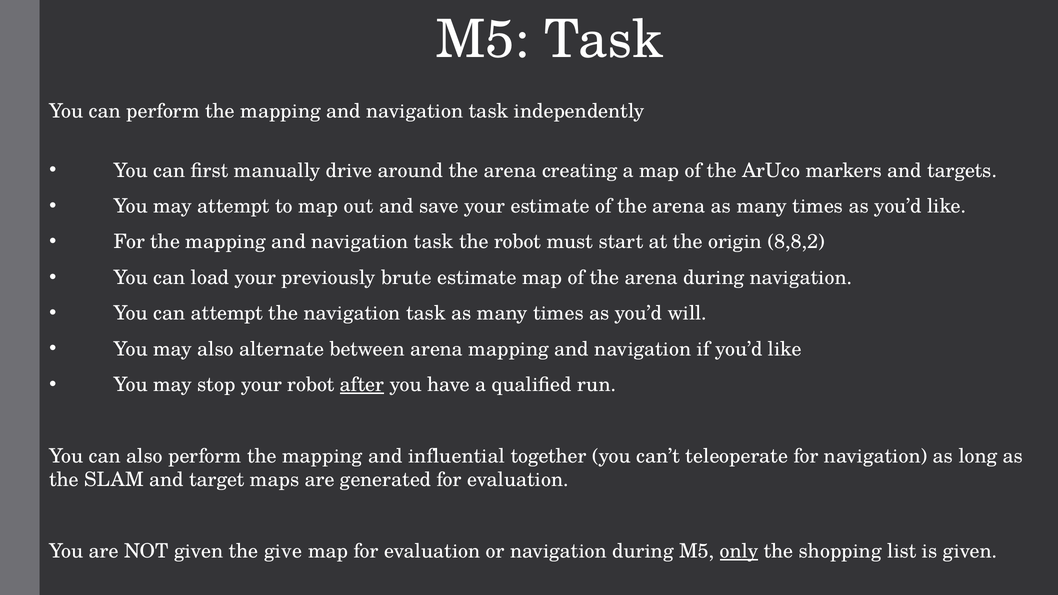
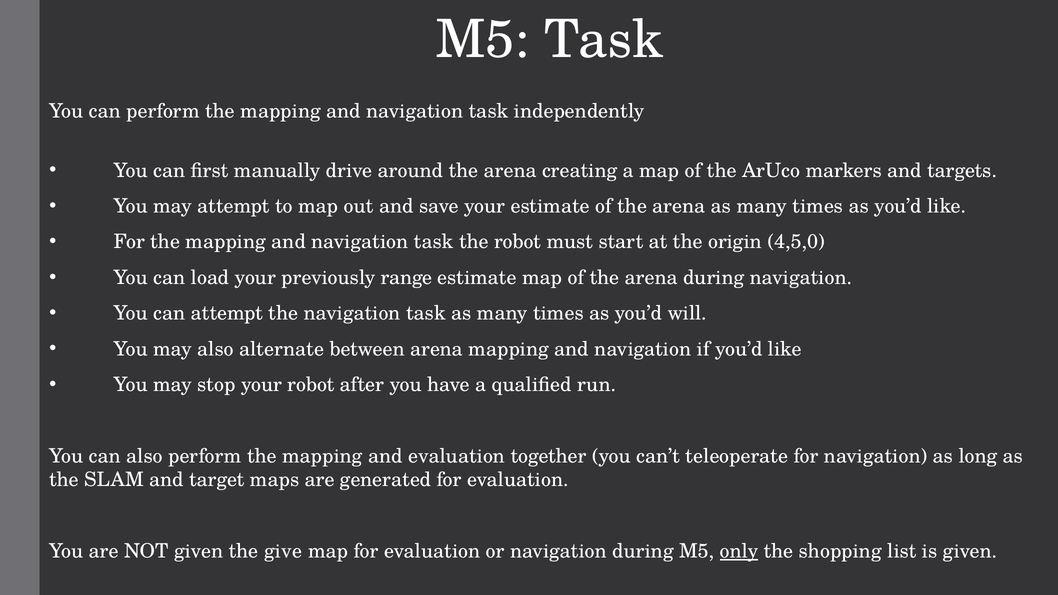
8,8,2: 8,8,2 -> 4,5,0
brute: brute -> range
after underline: present -> none
and influential: influential -> evaluation
